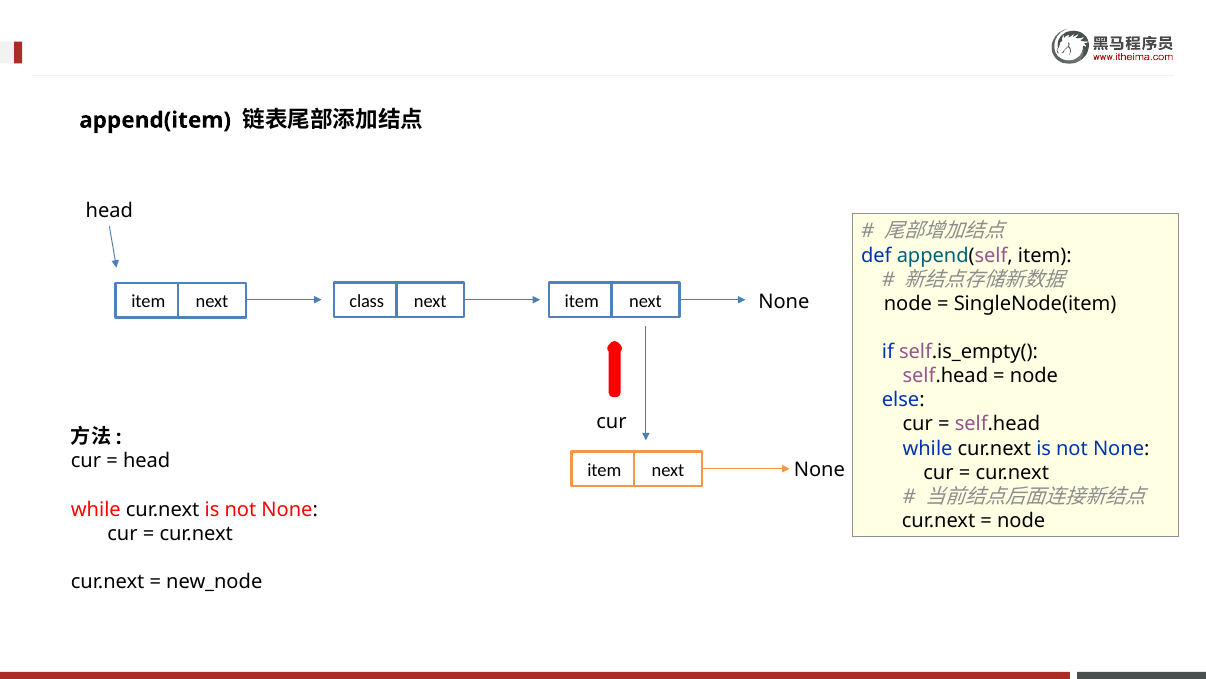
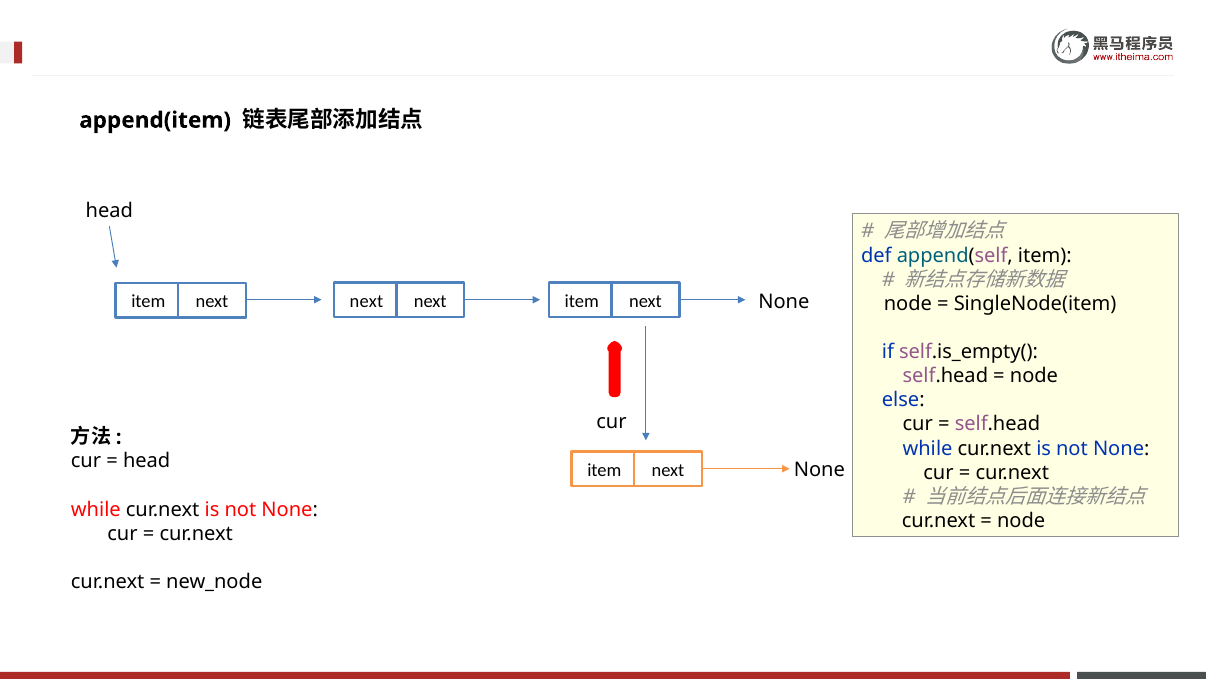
class at (367, 301): class -> next
